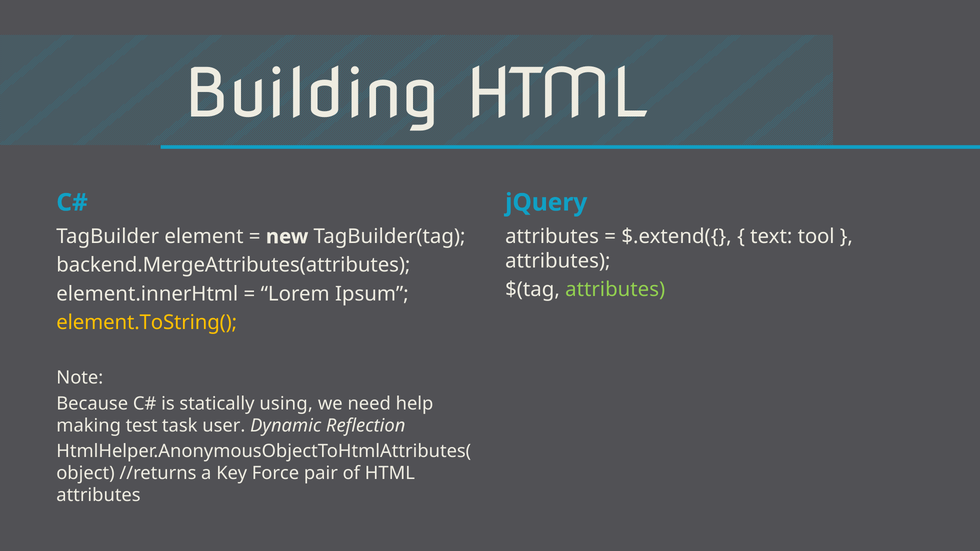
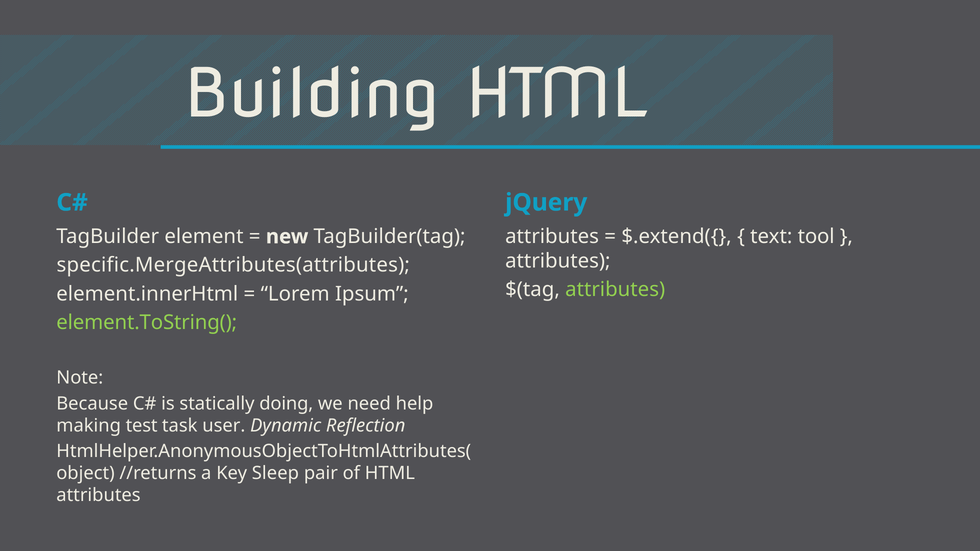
backend.MergeAttributes(attributes: backend.MergeAttributes(attributes -> specific.MergeAttributes(attributes
element.ToString( colour: yellow -> light green
using: using -> doing
Force: Force -> Sleep
